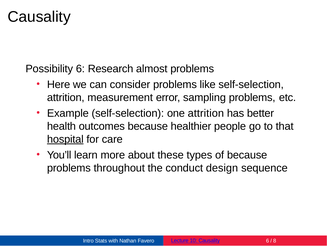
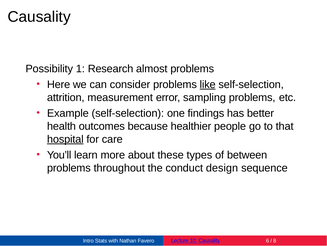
Possibility 6: 6 -> 1
like underline: none -> present
one attrition: attrition -> findings
of because: because -> between
